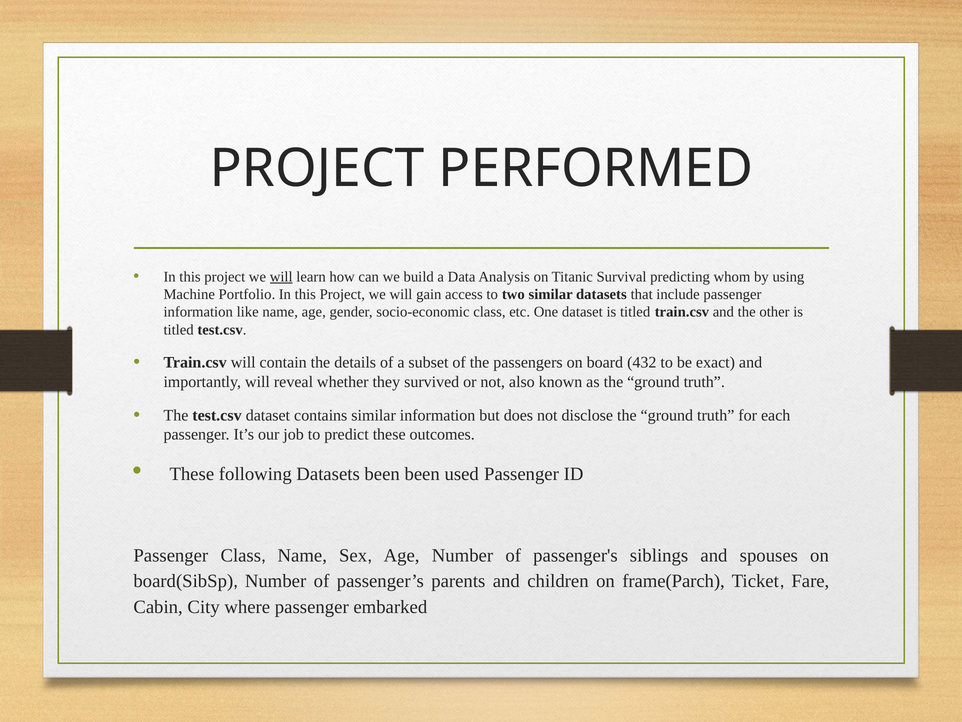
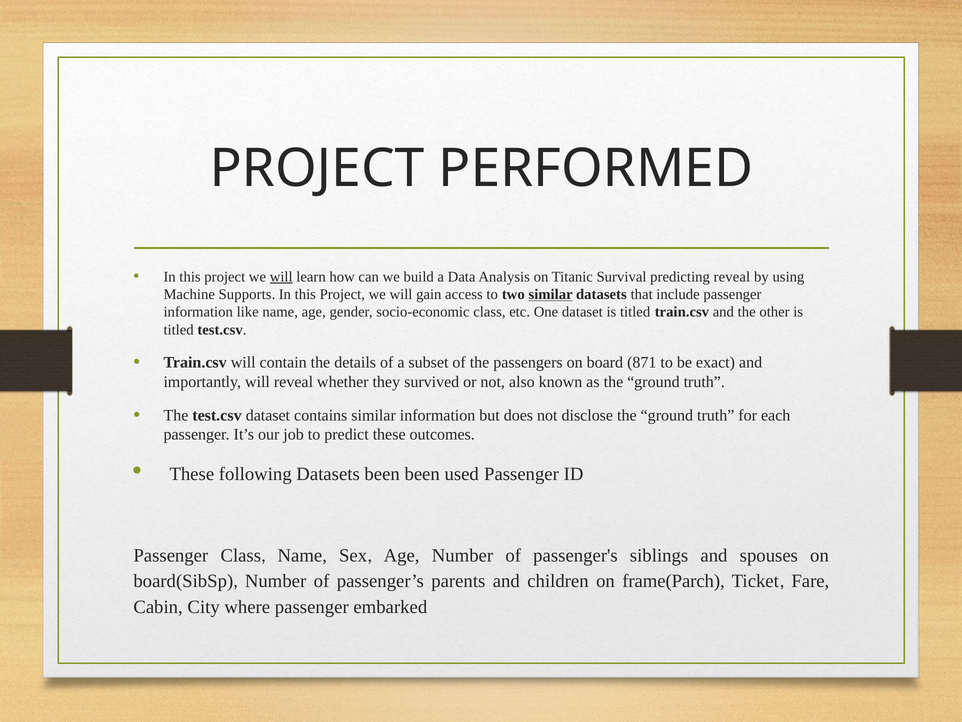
predicting whom: whom -> reveal
Portfolio: Portfolio -> Supports
similar at (551, 294) underline: none -> present
432: 432 -> 871
